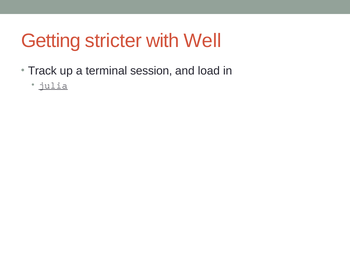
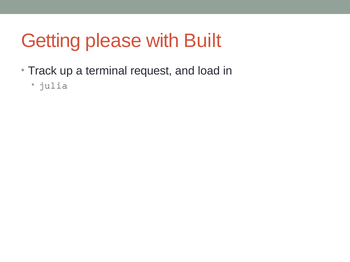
stricter: stricter -> please
Well: Well -> Built
session: session -> request
julia underline: present -> none
